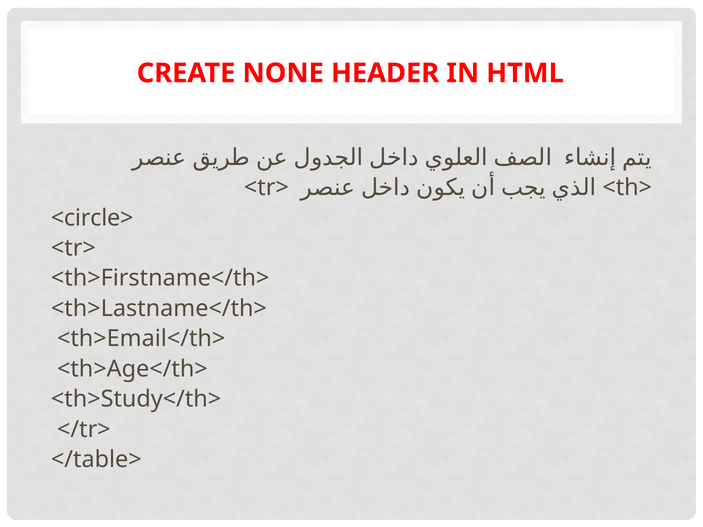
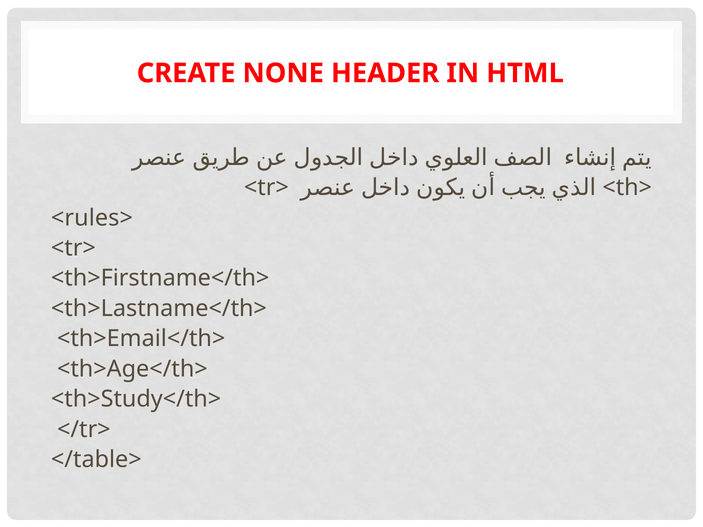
<circle>: <circle> -> <rules>
